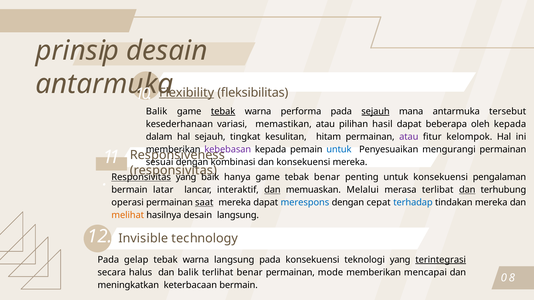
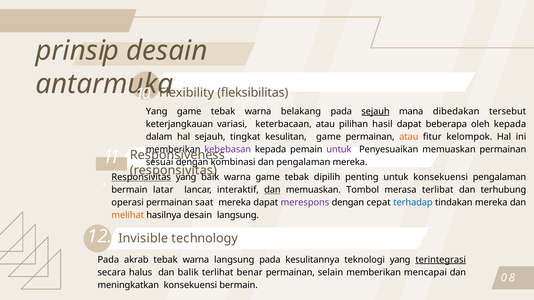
Flexibility underline: present -> none
Balik at (157, 112): Balik -> Yang
tebak at (223, 112) underline: present -> none
performa: performa -> belakang
mana antarmuka: antarmuka -> dibedakan
kesederhanaan: kesederhanaan -> keterjangkauan
memastikan: memastikan -> keterbacaan
kesulitan hitam: hitam -> game
atau at (409, 137) colour: purple -> orange
untuk at (339, 150) colour: blue -> purple
Penyesuaikan mengurangi: mengurangi -> memuaskan
dan konsekuensi: konsekuensi -> pengalaman
hanya at (237, 177): hanya -> warna
tebak benar: benar -> dipilih
Melalui: Melalui -> Tombol
dan at (467, 190) underline: present -> none
saat underline: present -> none
merespons colour: blue -> purple
gelap: gelap -> akrab
pada konsekuensi: konsekuensi -> kesulitannya
mode: mode -> selain
meningkatkan keterbacaan: keterbacaan -> konsekuensi
